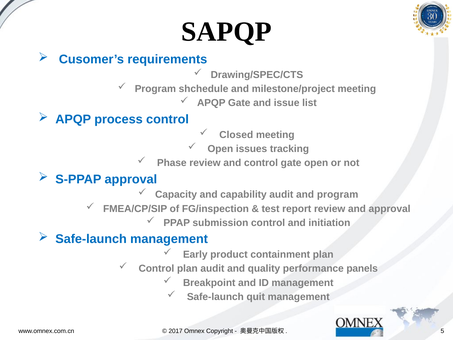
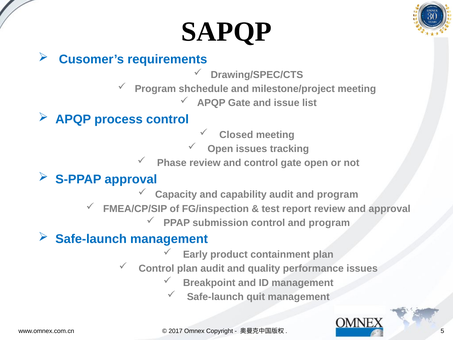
control and initiation: initiation -> program
performance panels: panels -> issues
